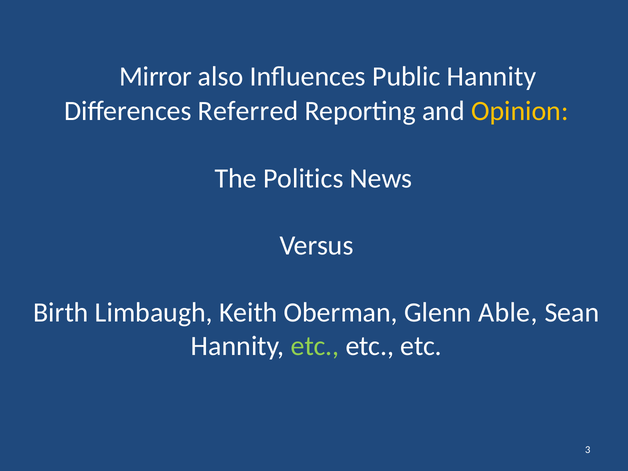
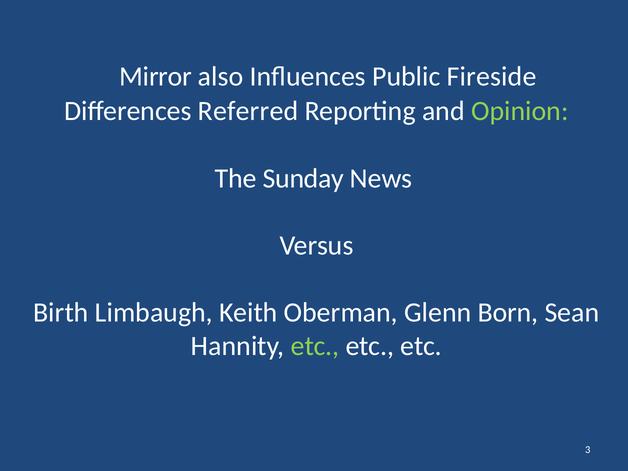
Public Hannity: Hannity -> Fireside
Opinion colour: yellow -> light green
Politics: Politics -> Sunday
Able: Able -> Born
